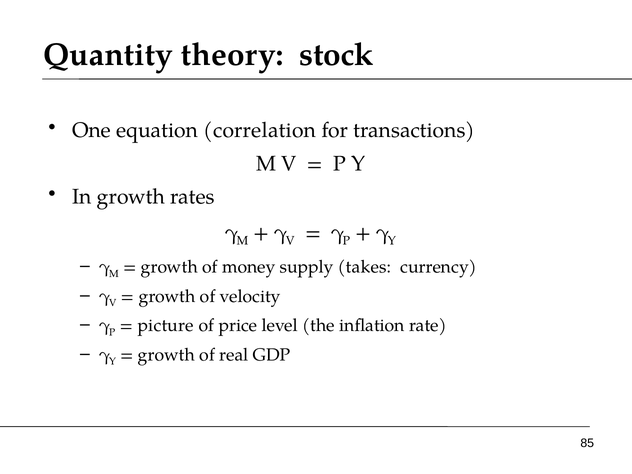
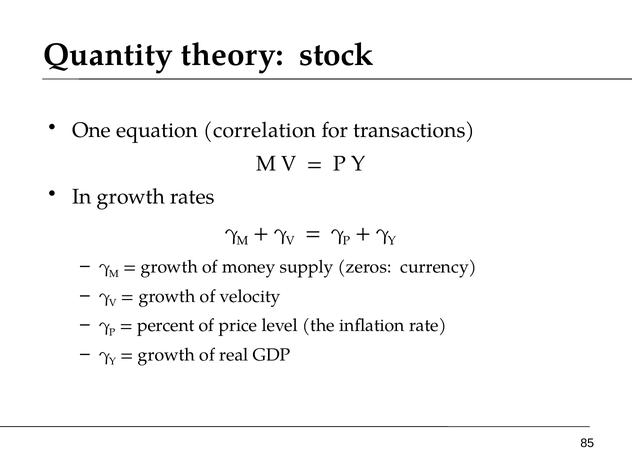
takes: takes -> zeros
picture: picture -> percent
